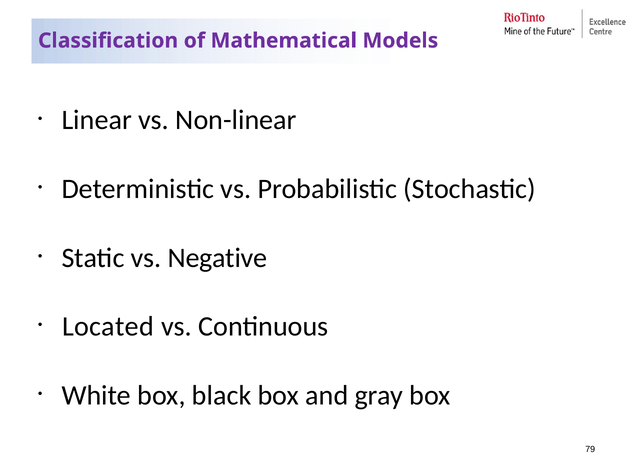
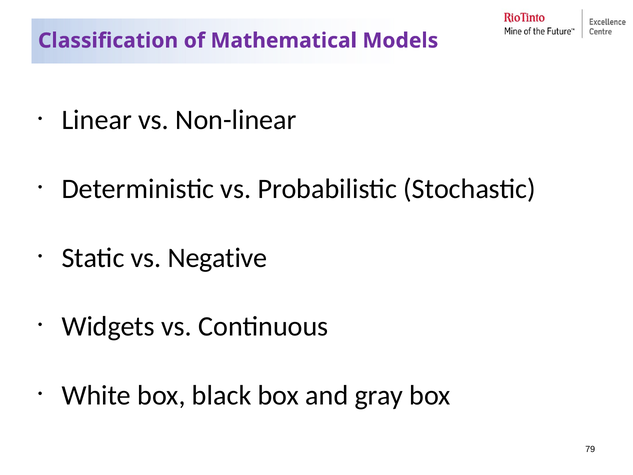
Located: Located -> Widgets
